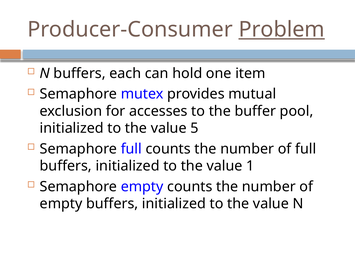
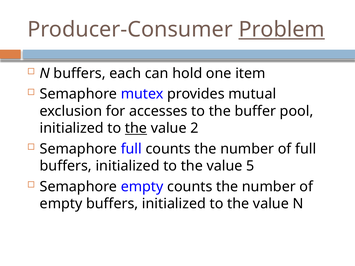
the at (136, 128) underline: none -> present
5: 5 -> 2
1: 1 -> 5
